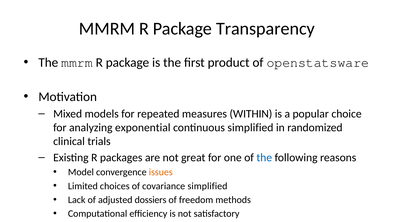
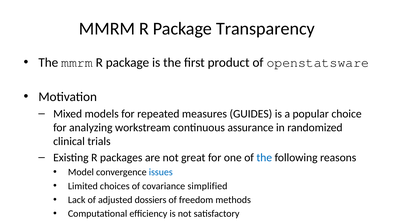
WITHIN: WITHIN -> GUIDES
exponential: exponential -> workstream
continuous simplified: simplified -> assurance
issues colour: orange -> blue
